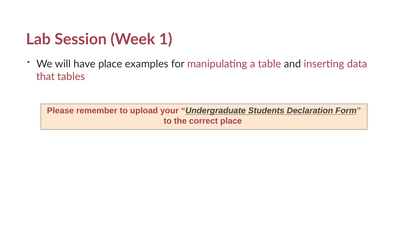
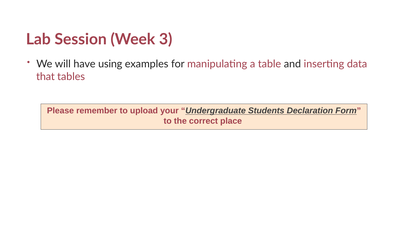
1: 1 -> 3
have place: place -> using
